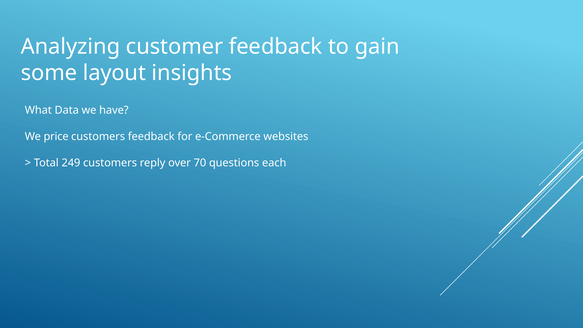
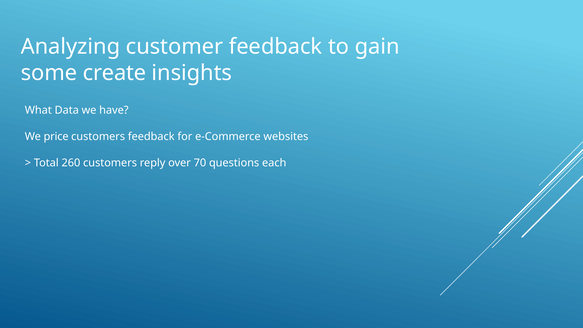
layout: layout -> create
249: 249 -> 260
